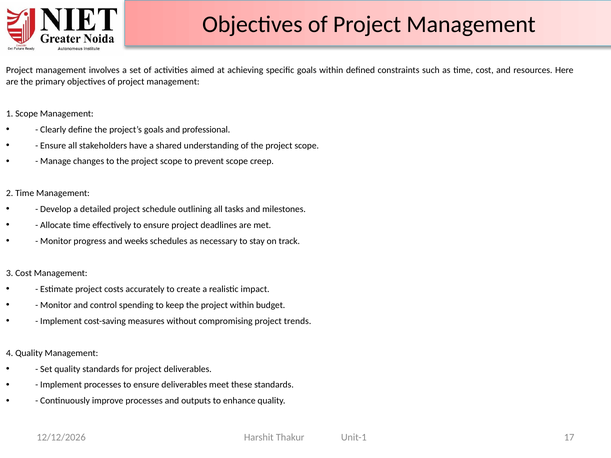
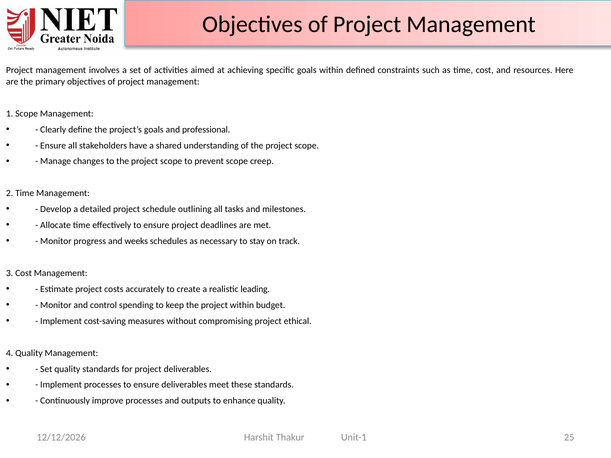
impact: impact -> leading
trends: trends -> ethical
17: 17 -> 25
